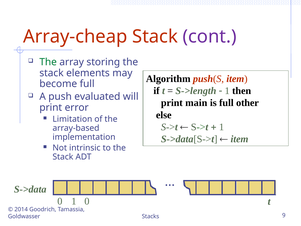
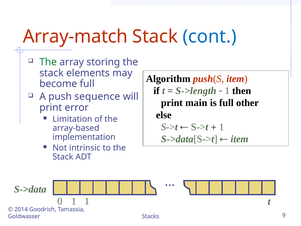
Array-cheap: Array-cheap -> Array-match
cont colour: purple -> blue
evaluated: evaluated -> sequence
1 0: 0 -> 1
